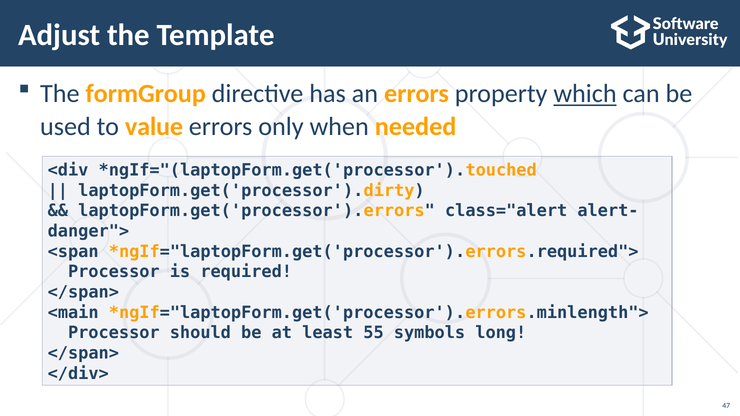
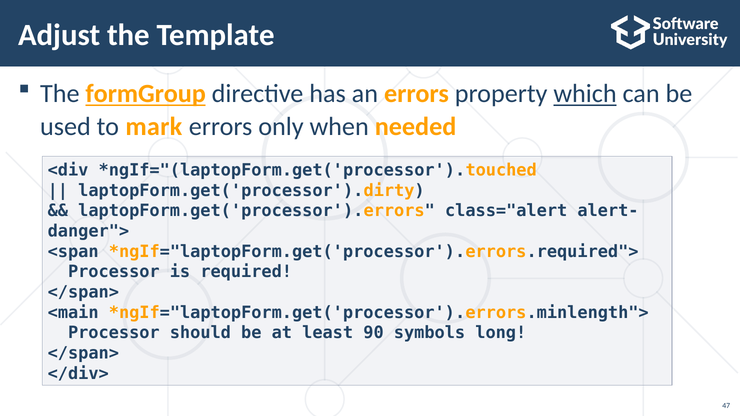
formGroup underline: none -> present
value: value -> mark
55: 55 -> 90
